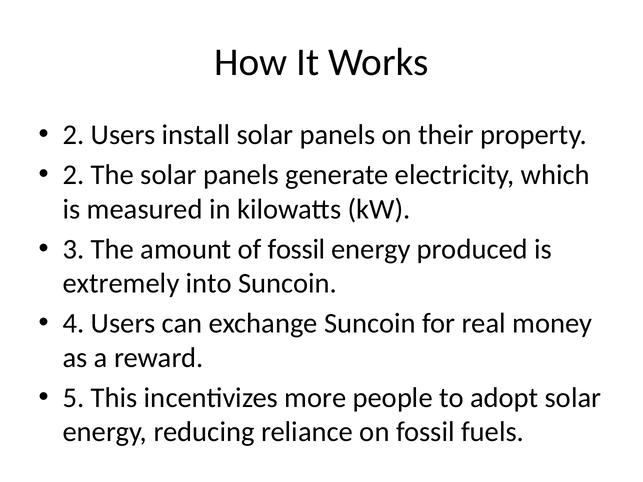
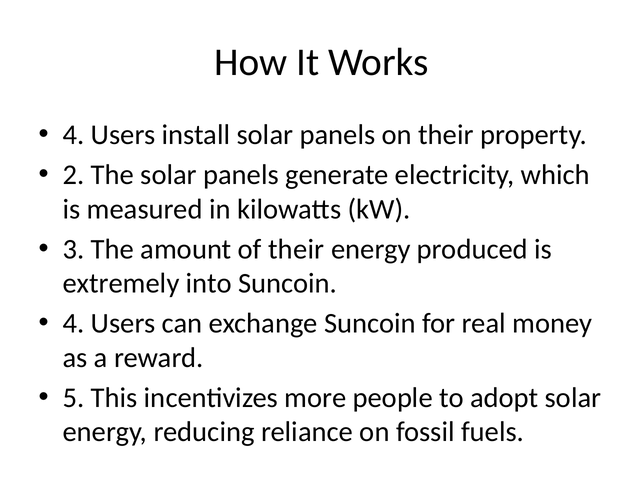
2 at (74, 135): 2 -> 4
of fossil: fossil -> their
